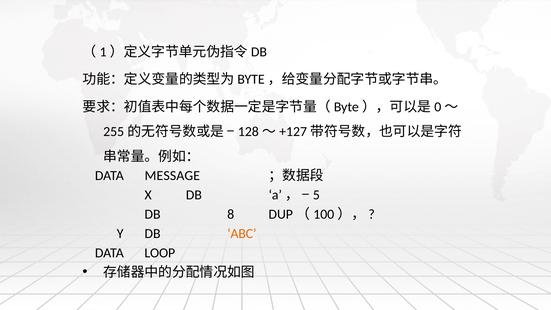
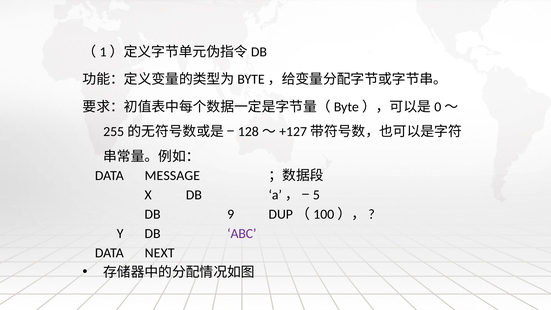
8: 8 -> 9
ABC colour: orange -> purple
LOOP: LOOP -> NEXT
